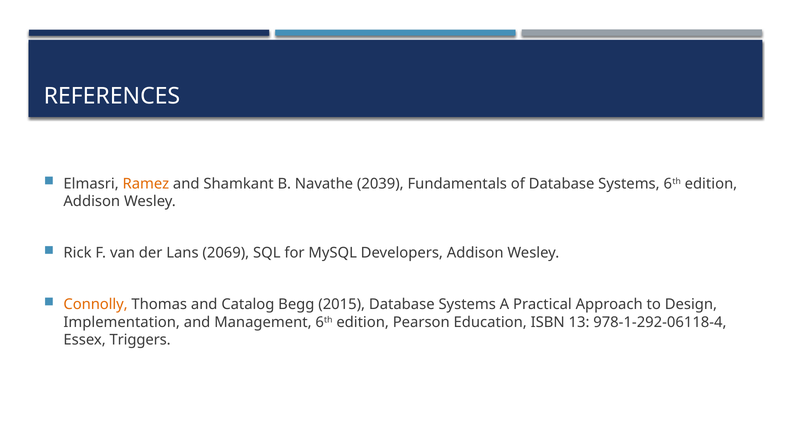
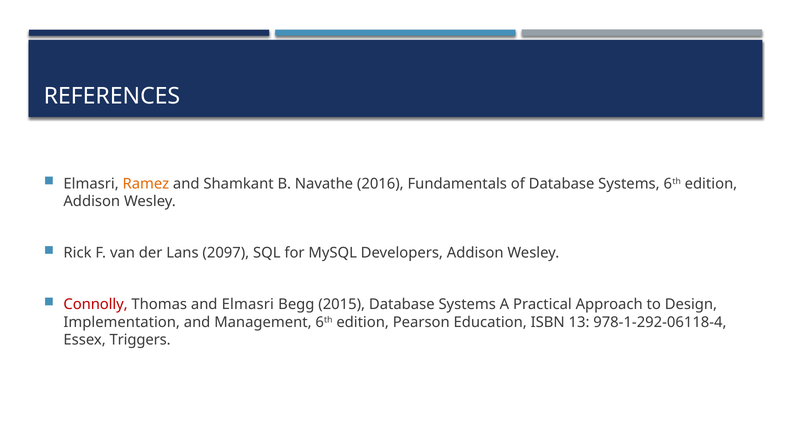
2039: 2039 -> 2016
2069: 2069 -> 2097
Connolly colour: orange -> red
and Catalog: Catalog -> Elmasri
